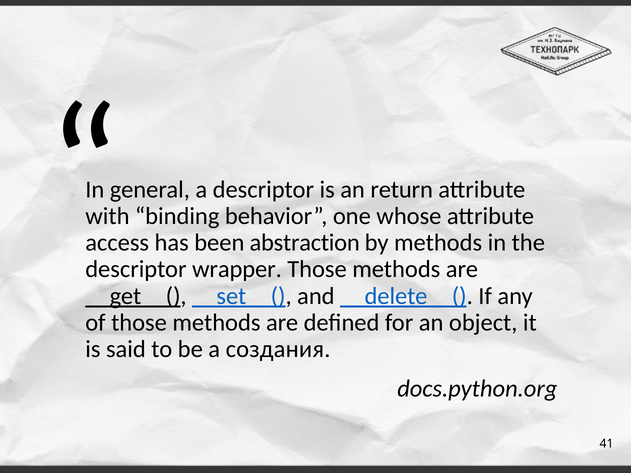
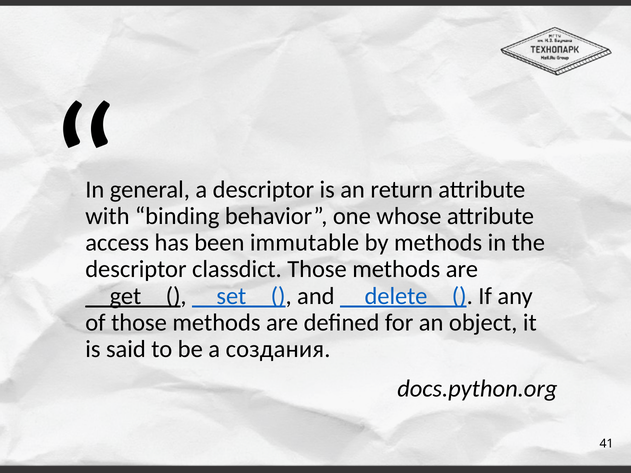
abstraction: abstraction -> immutable
wrapper: wrapper -> classdict
